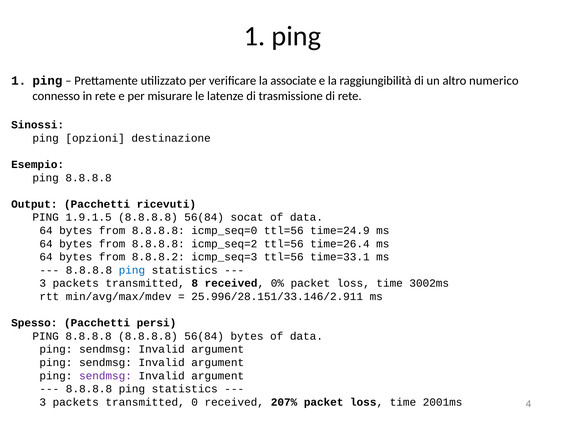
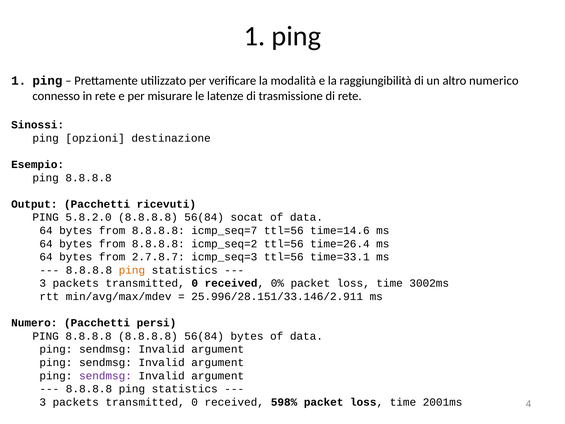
associate: associate -> modalità
1.9.1.5: 1.9.1.5 -> 5.8.2.0
icmp_seq=0: icmp_seq=0 -> icmp_seq=7
time=24.9: time=24.9 -> time=14.6
8.8.8.2: 8.8.8.2 -> 2.7.8.7
ping at (132, 270) colour: blue -> orange
8 at (195, 283): 8 -> 0
Spesso: Spesso -> Numero
207%: 207% -> 598%
